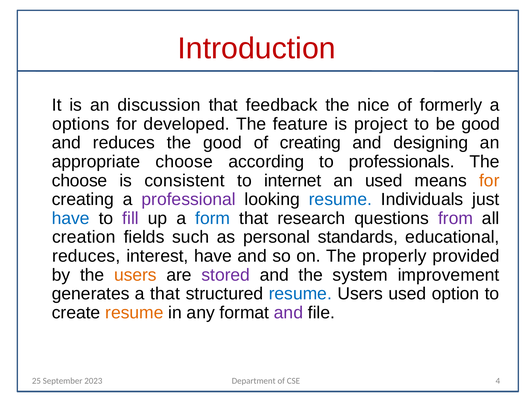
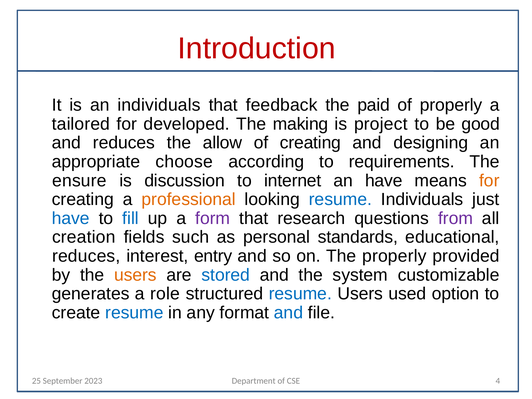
an discussion: discussion -> individuals
nice: nice -> paid
of formerly: formerly -> properly
options: options -> tailored
feature: feature -> making
the good: good -> allow
professionals: professionals -> requirements
choose at (80, 181): choose -> ensure
consistent: consistent -> discussion
an used: used -> have
professional colour: purple -> orange
fill colour: purple -> blue
form colour: blue -> purple
interest have: have -> entry
stored colour: purple -> blue
improvement: improvement -> customizable
a that: that -> role
resume at (134, 313) colour: orange -> blue
and at (289, 313) colour: purple -> blue
